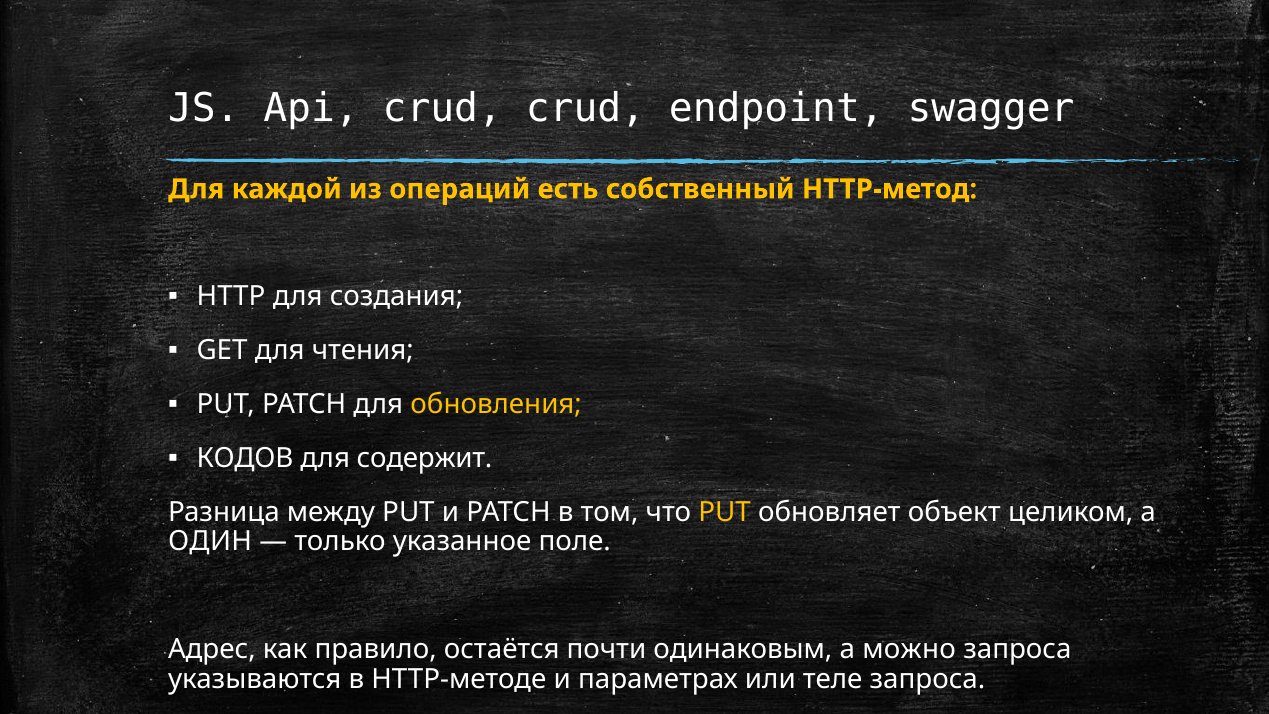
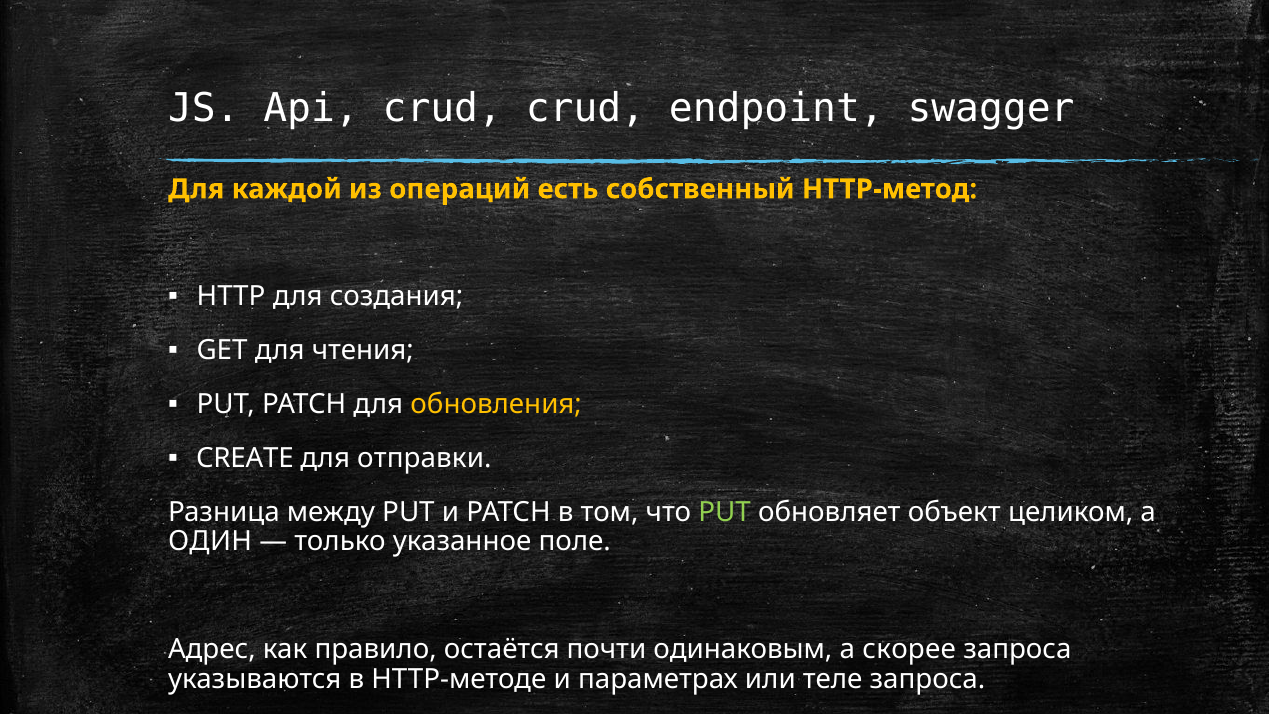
КОДОВ: КОДОВ -> CREATE
содержит: содержит -> отправки
PUT at (725, 512) colour: yellow -> light green
можно: можно -> скорее
